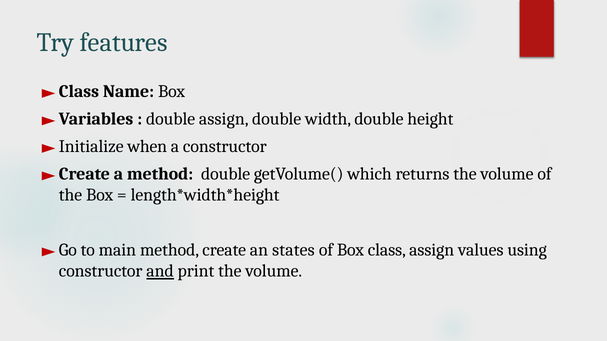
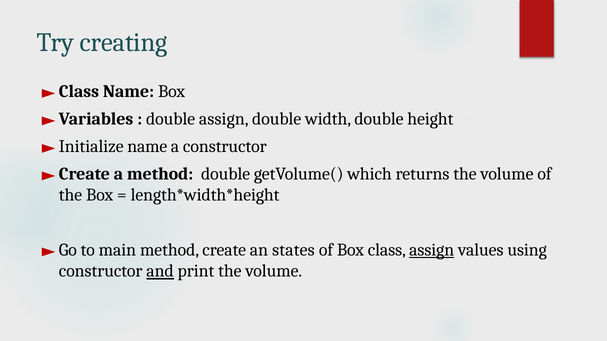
features: features -> creating
when at (147, 147): when -> name
assign at (432, 250) underline: none -> present
